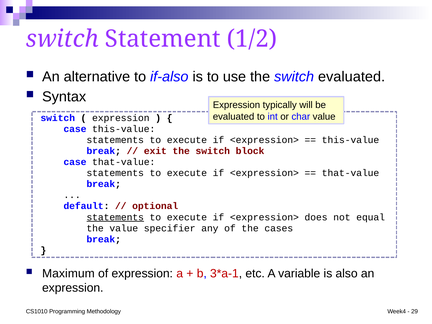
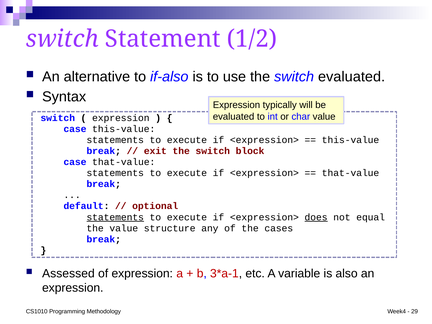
does underline: none -> present
specifier: specifier -> structure
Maximum: Maximum -> Assessed
